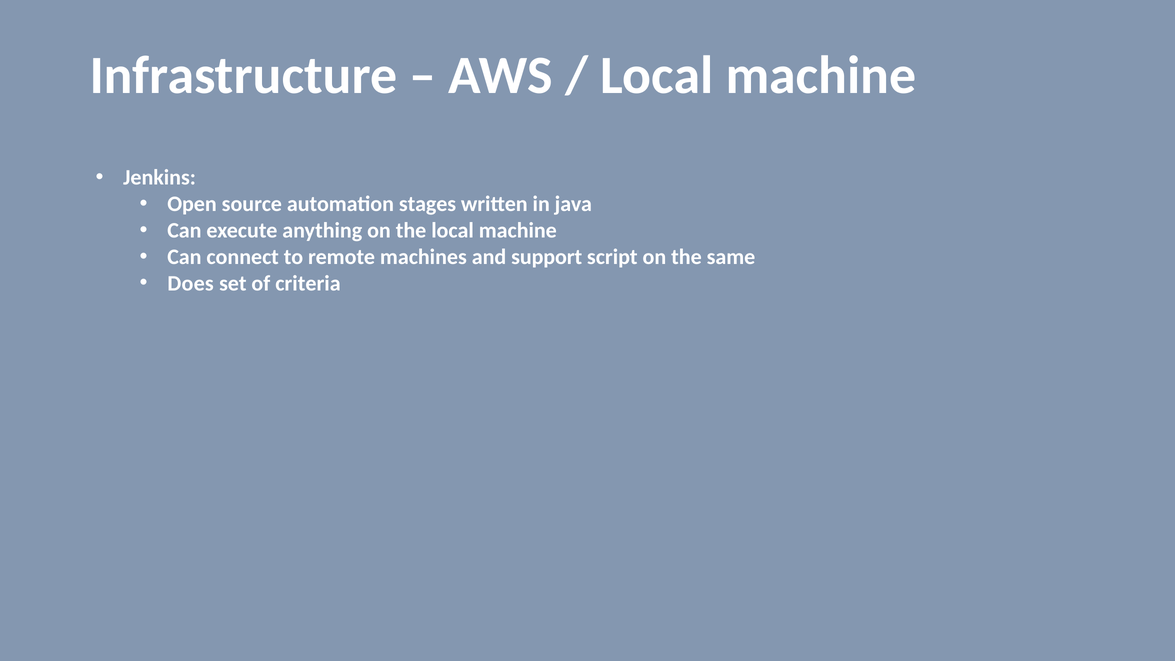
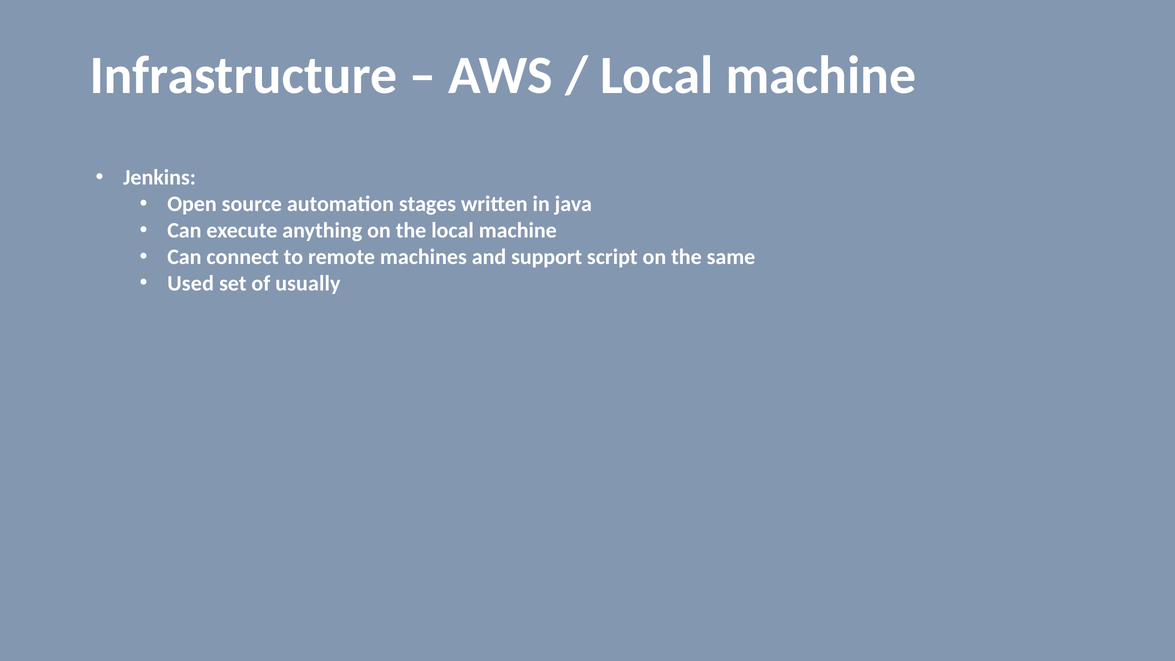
Does: Does -> Used
criteria: criteria -> usually
